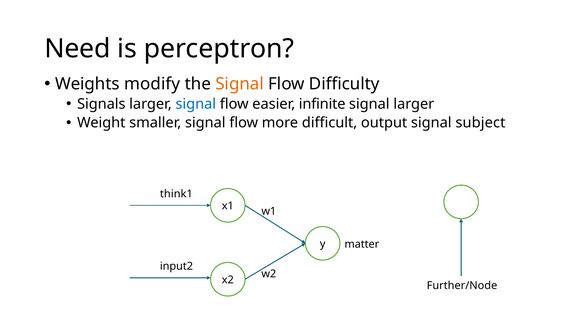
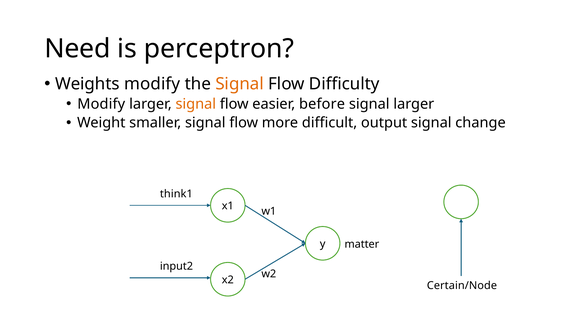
Signals at (101, 104): Signals -> Modify
signal at (196, 104) colour: blue -> orange
infinite: infinite -> before
subject: subject -> change
Further/Node: Further/Node -> Certain/Node
